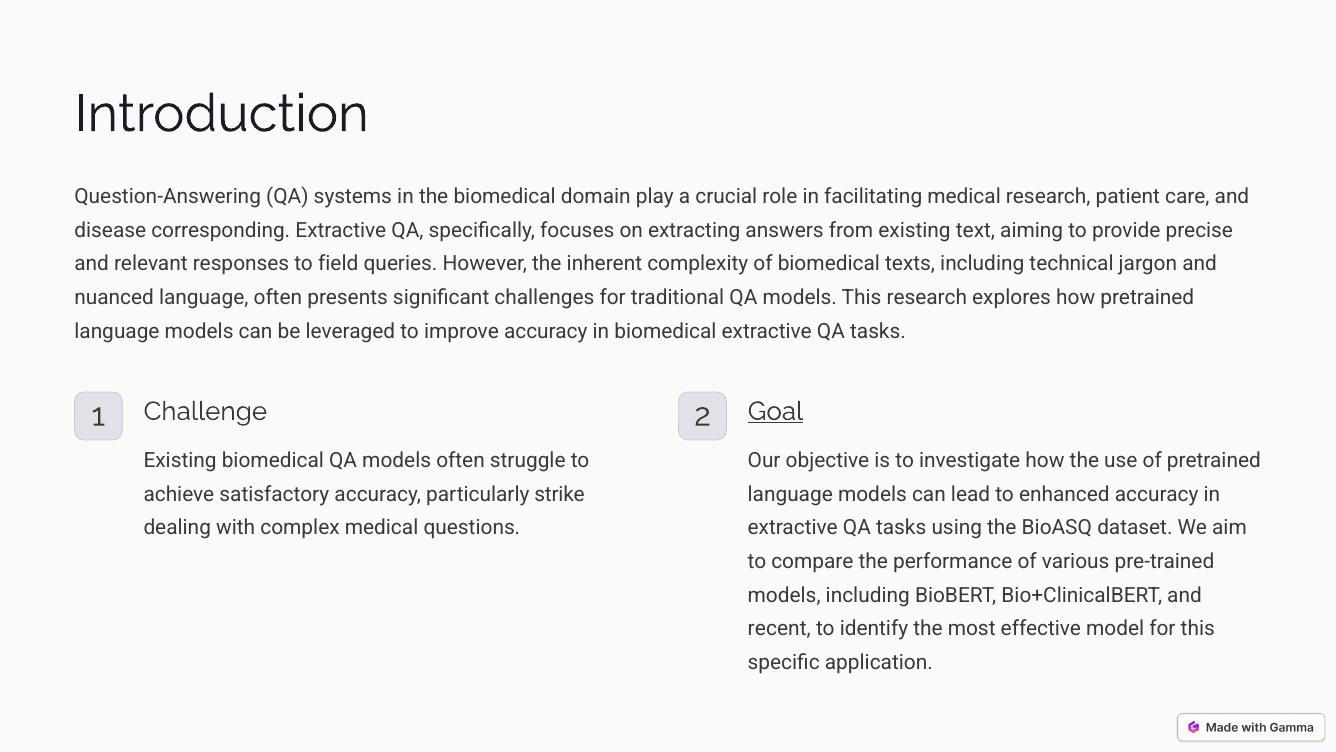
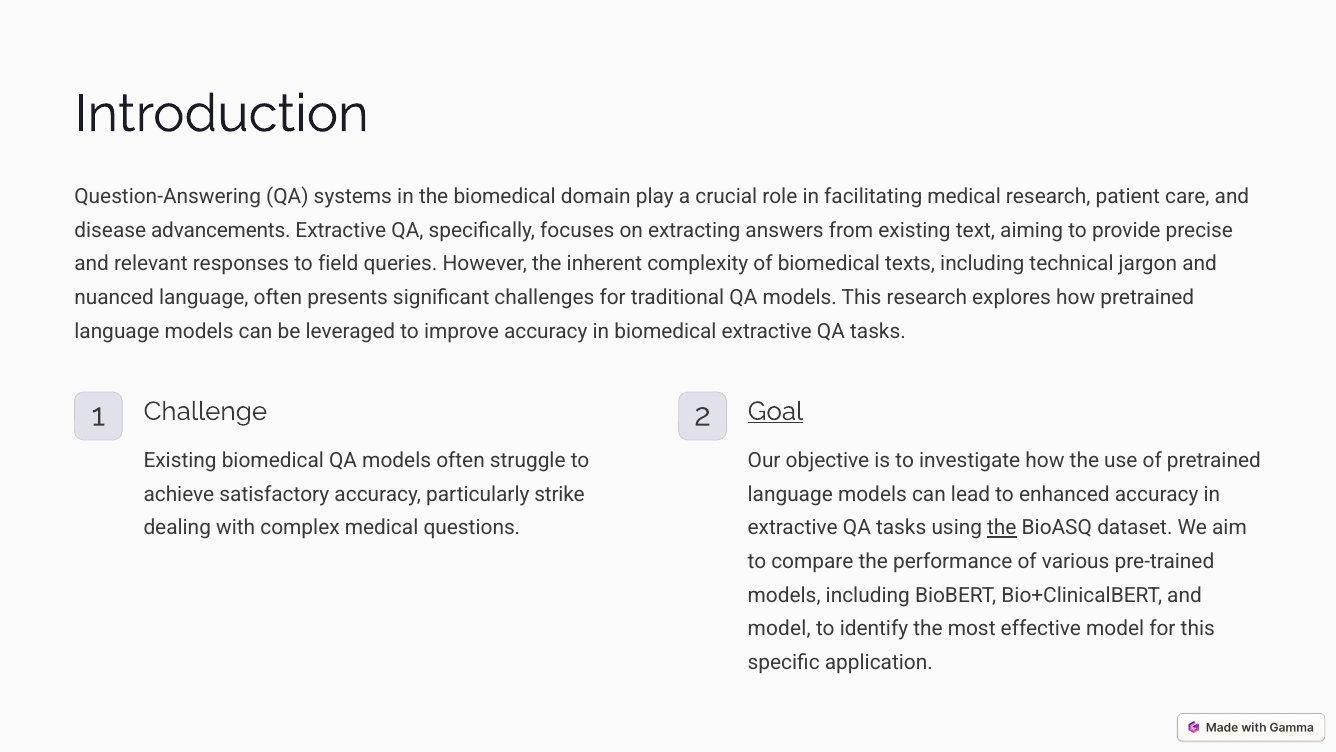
corresponding: corresponding -> advancements
the at (1002, 528) underline: none -> present
recent at (779, 628): recent -> model
